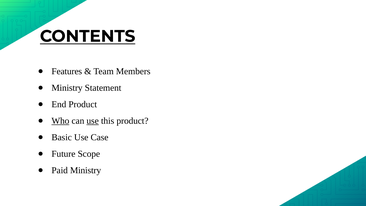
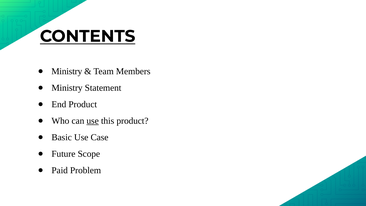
Features at (67, 71): Features -> Ministry
Who underline: present -> none
Paid Ministry: Ministry -> Problem
